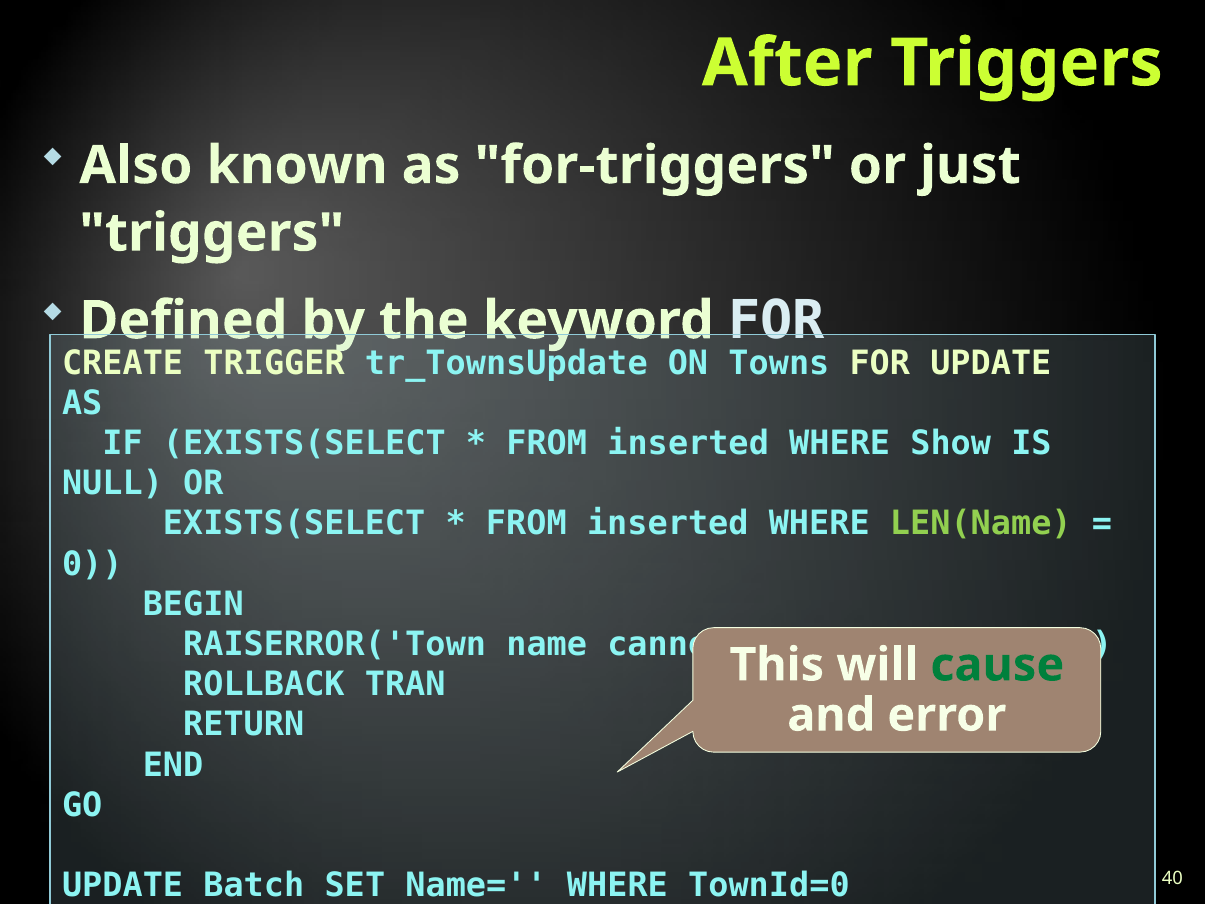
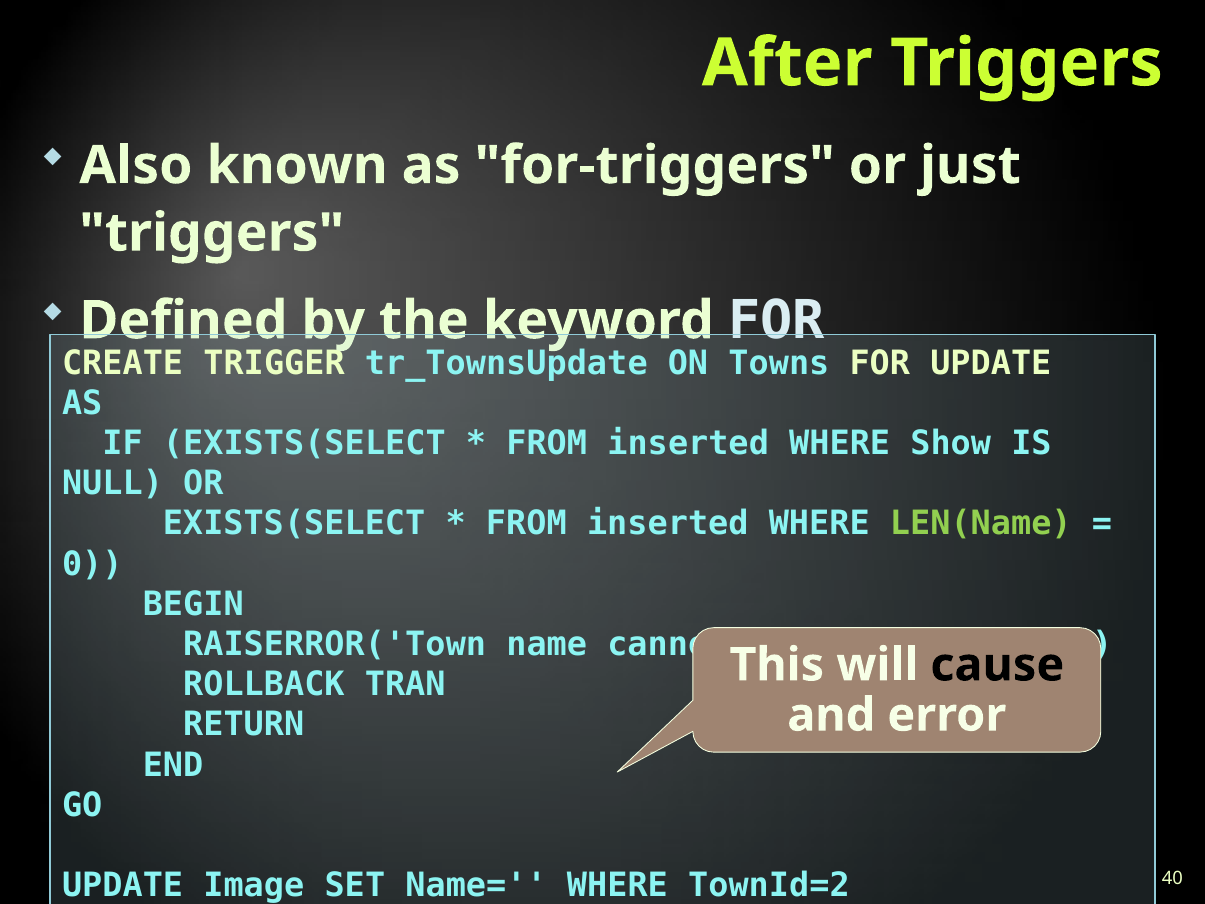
cause colour: green -> black
Batch: Batch -> Image
TownId=0: TownId=0 -> TownId=2
